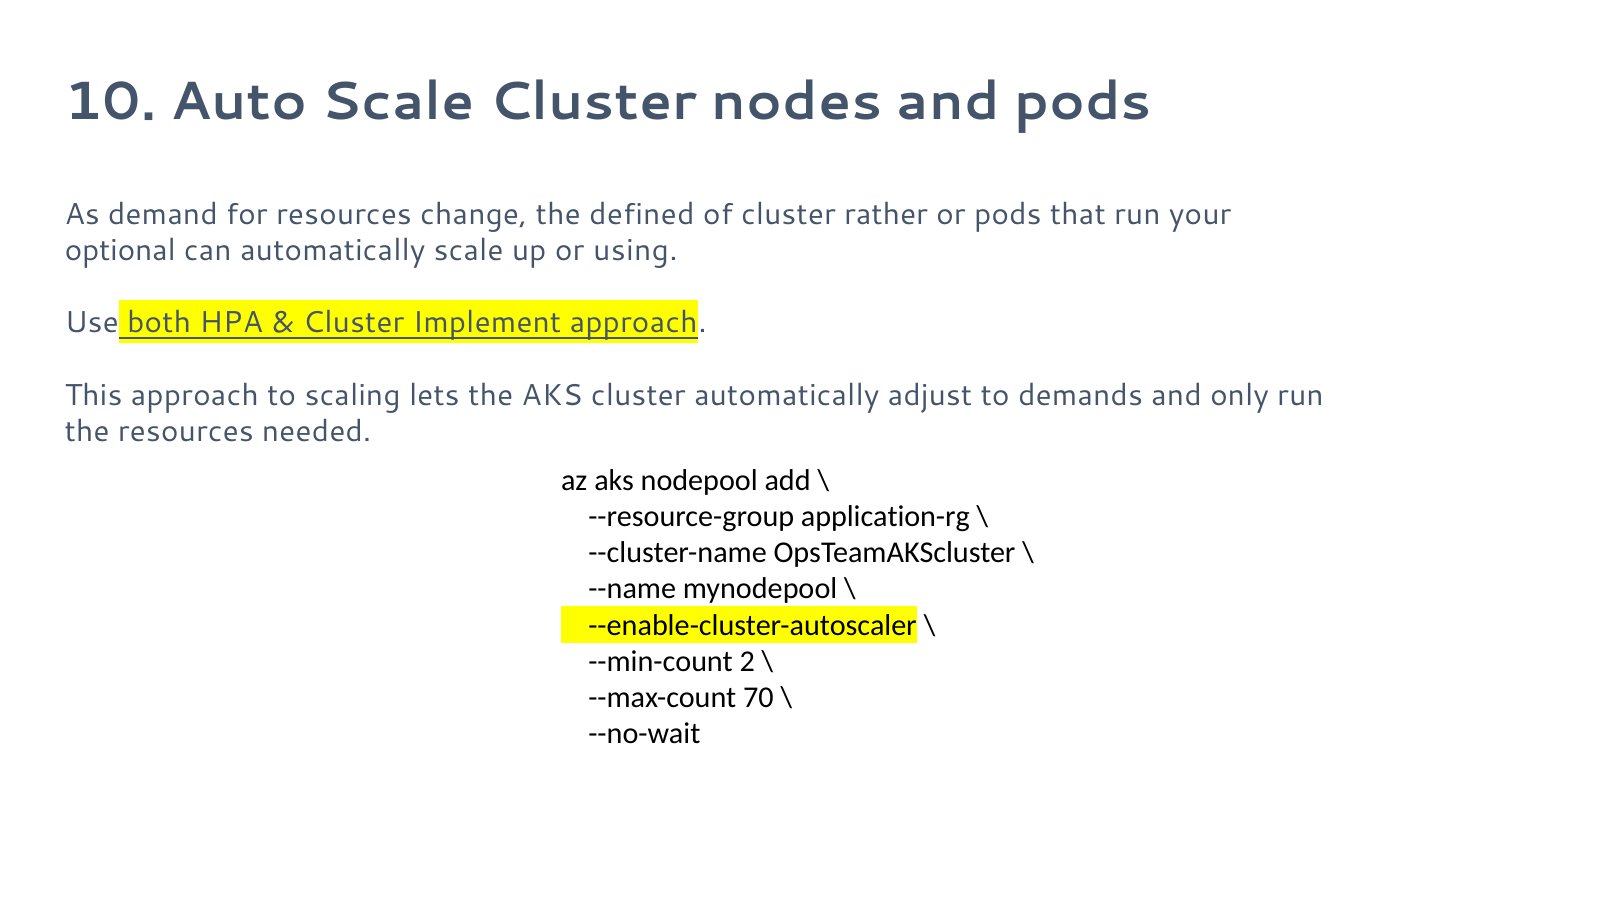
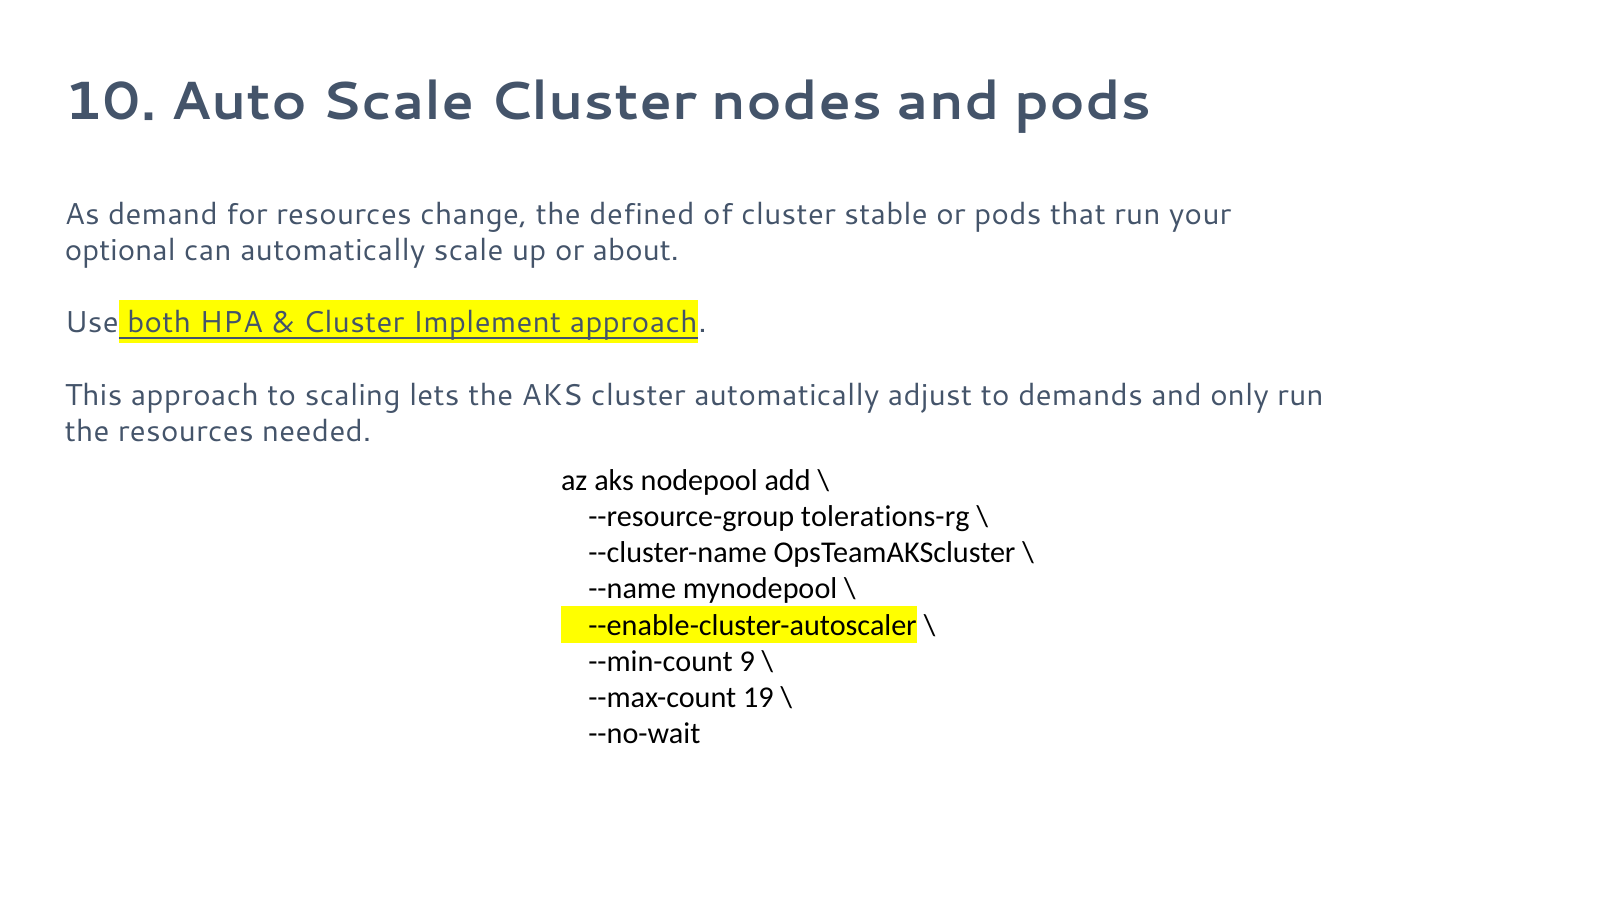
rather: rather -> stable
using: using -> about
application-rg: application-rg -> tolerations-rg
2: 2 -> 9
70: 70 -> 19
